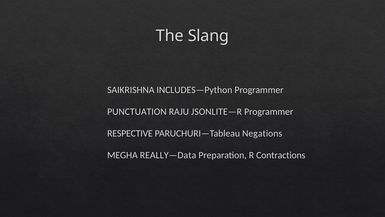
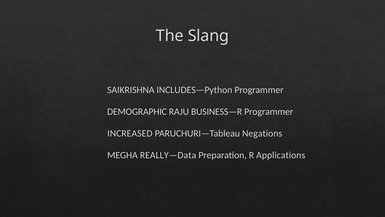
PUNCTUATION: PUNCTUATION -> DEMOGRAPHIC
JSONLITE—R: JSONLITE—R -> BUSINESS—R
RESPECTIVE: RESPECTIVE -> INCREASED
Contractions: Contractions -> Applications
